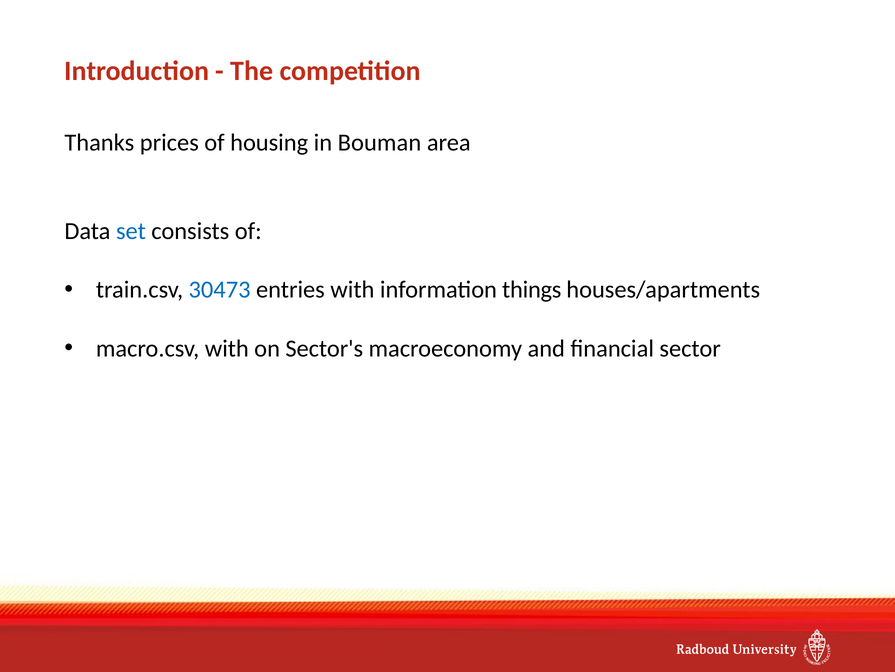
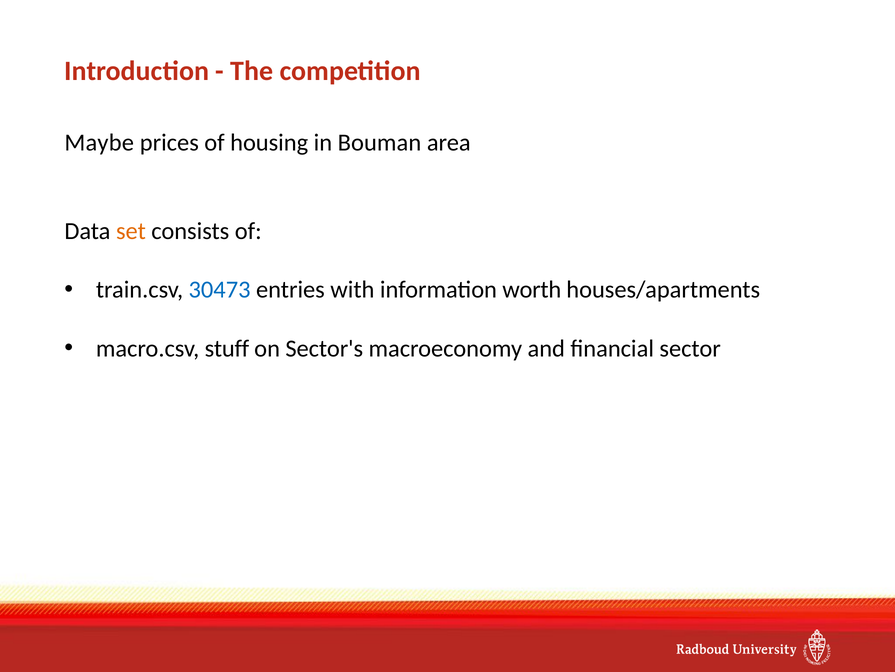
Thanks: Thanks -> Maybe
set colour: blue -> orange
things: things -> worth
macro.csv with: with -> stuff
